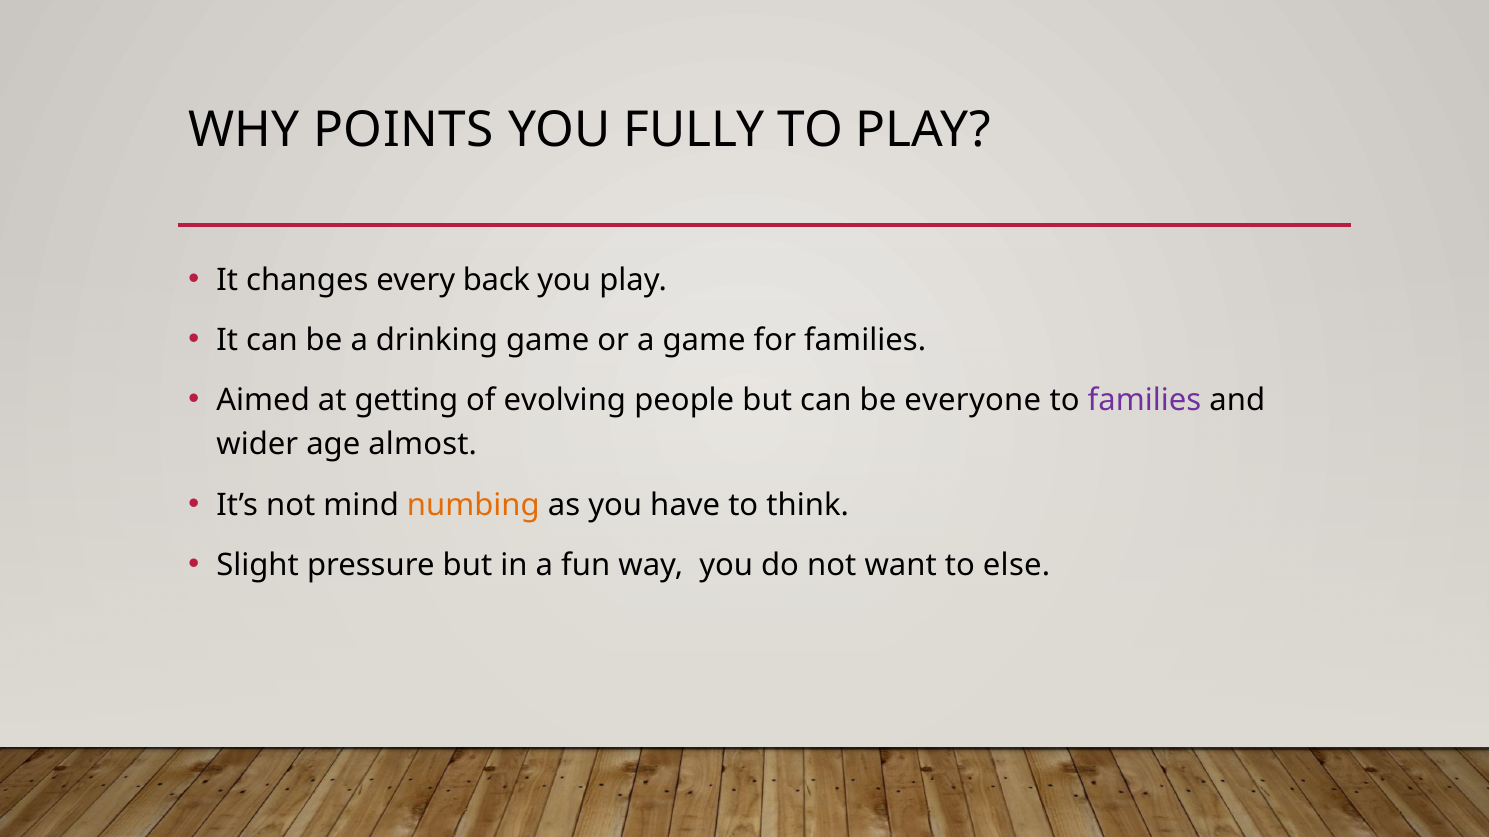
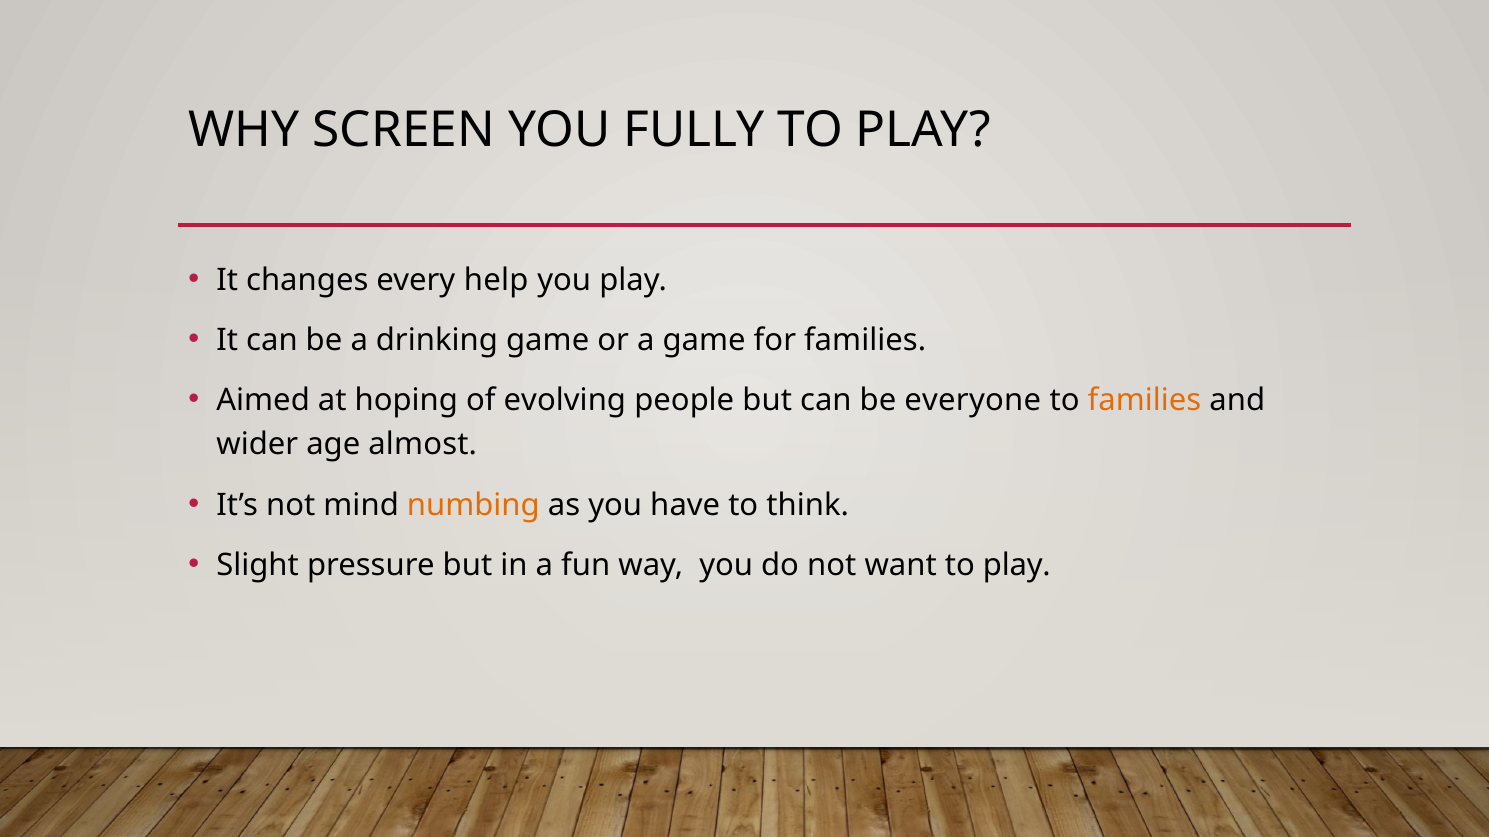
POINTS: POINTS -> SCREEN
back: back -> help
getting: getting -> hoping
families at (1144, 400) colour: purple -> orange
want to else: else -> play
